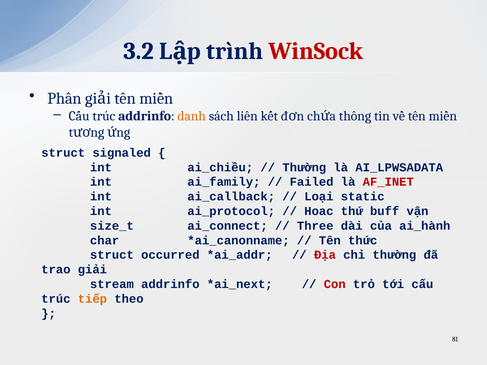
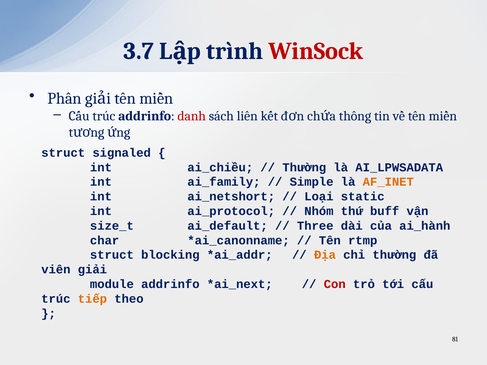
3.2: 3.2 -> 3.7
danh colour: orange -> red
Failed: Failed -> Simple
AF_INET colour: red -> orange
ai_callback: ai_callback -> ai_netshort
Hoac: Hoac -> Nhóm
ai_connect: ai_connect -> ai_default
thức: thức -> rtmp
occurred: occurred -> blocking
Địa colour: red -> orange
trao: trao -> viên
stream: stream -> module
